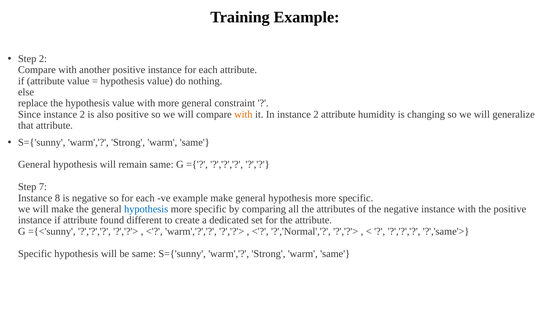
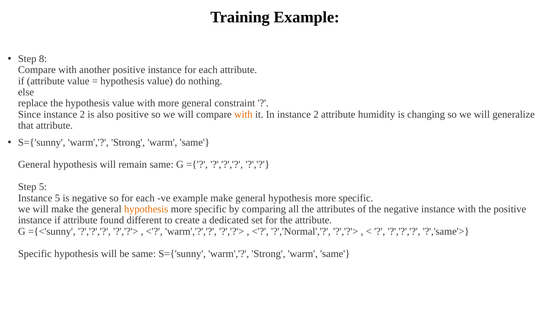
Step 2: 2 -> 8
Step 7: 7 -> 5
Instance 8: 8 -> 5
hypothesis at (146, 209) colour: blue -> orange
